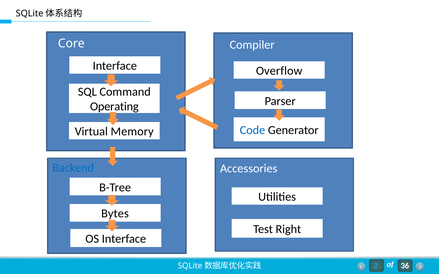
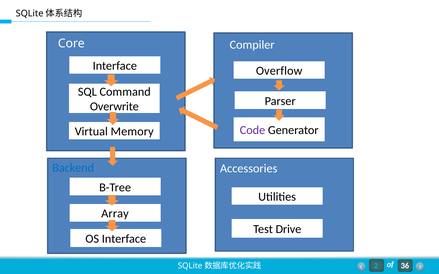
Operating: Operating -> Overwrite
Code colour: blue -> purple
Bytes: Bytes -> Array
Right: Right -> Drive
